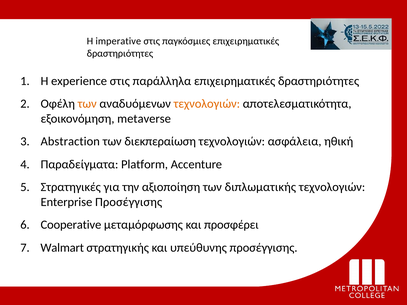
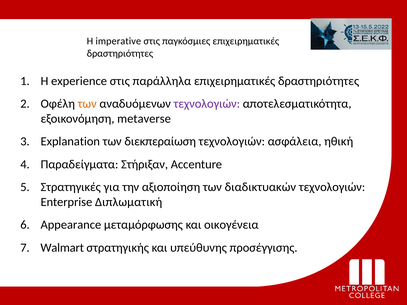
τεχνολογιών at (207, 104) colour: orange -> purple
Abstraction: Abstraction -> Explanation
Platform: Platform -> Στήριξαν
διπλωματικής: διπλωματικής -> διαδικτυακών
Enterprise Προσέγγισης: Προσέγγισης -> Διπλωματική
Cooperative: Cooperative -> Appearance
προσφέρει: προσφέρει -> οικογένεια
